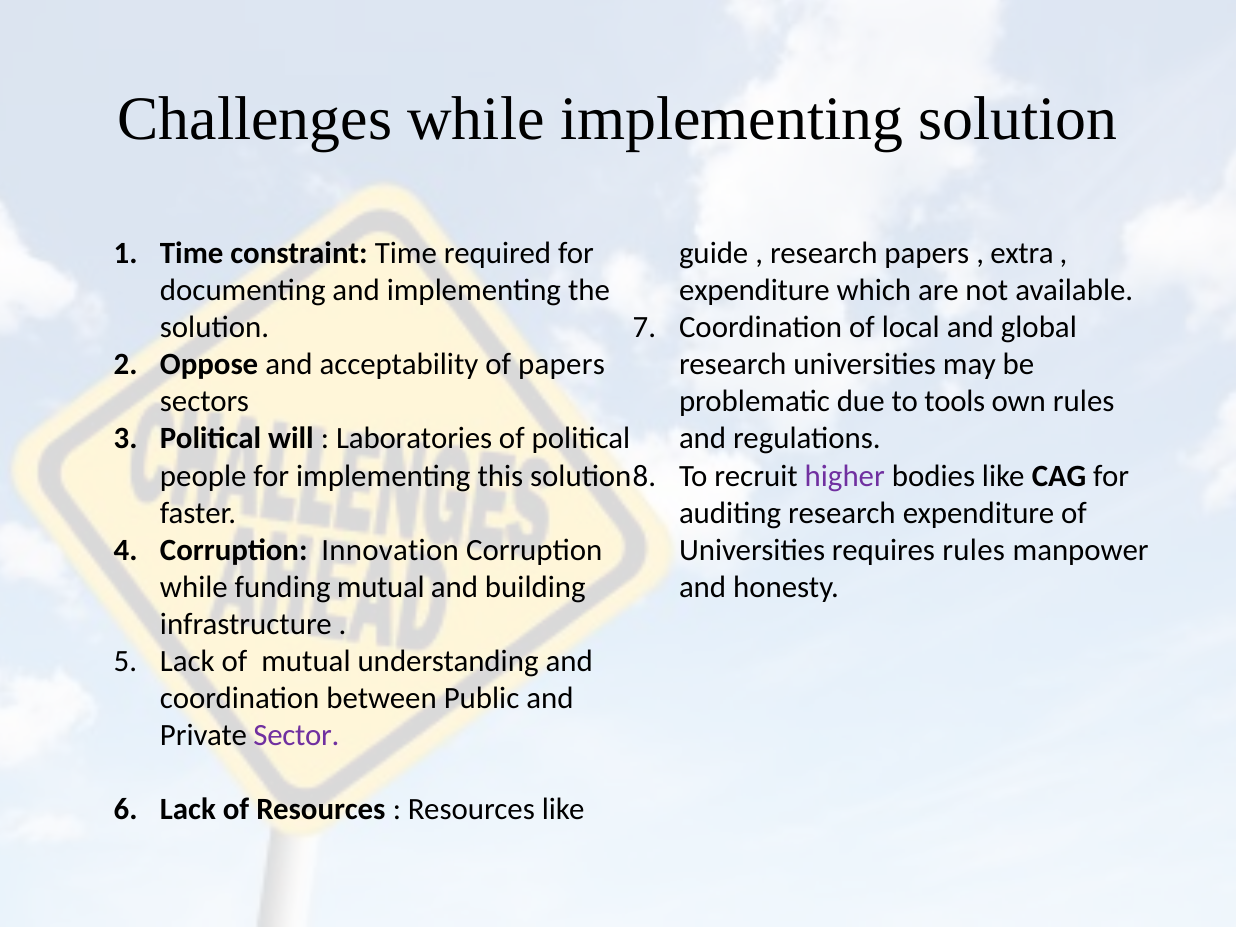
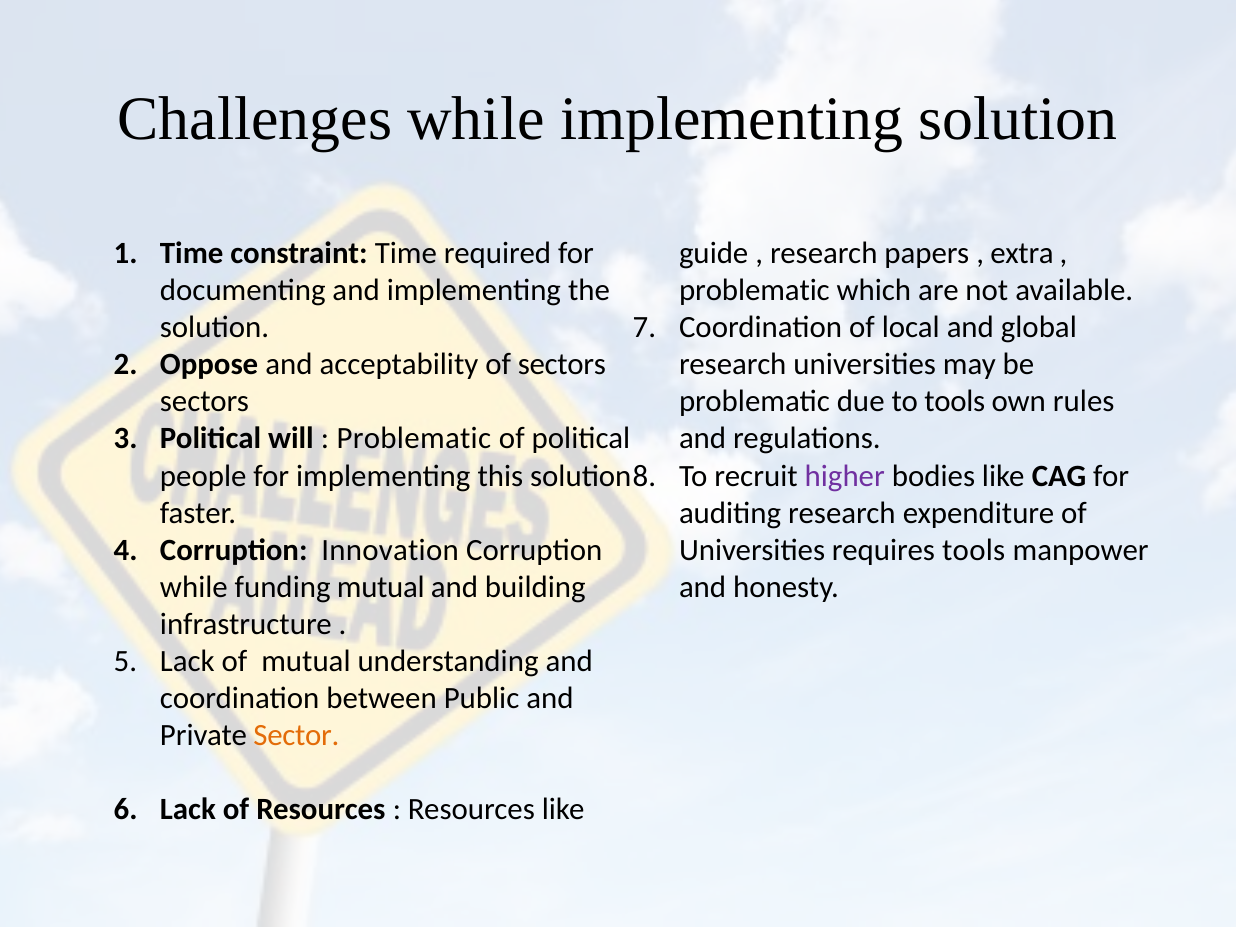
expenditure at (754, 290): expenditure -> problematic
of papers: papers -> sectors
Laboratories at (414, 439): Laboratories -> Problematic
requires rules: rules -> tools
Sector colour: purple -> orange
